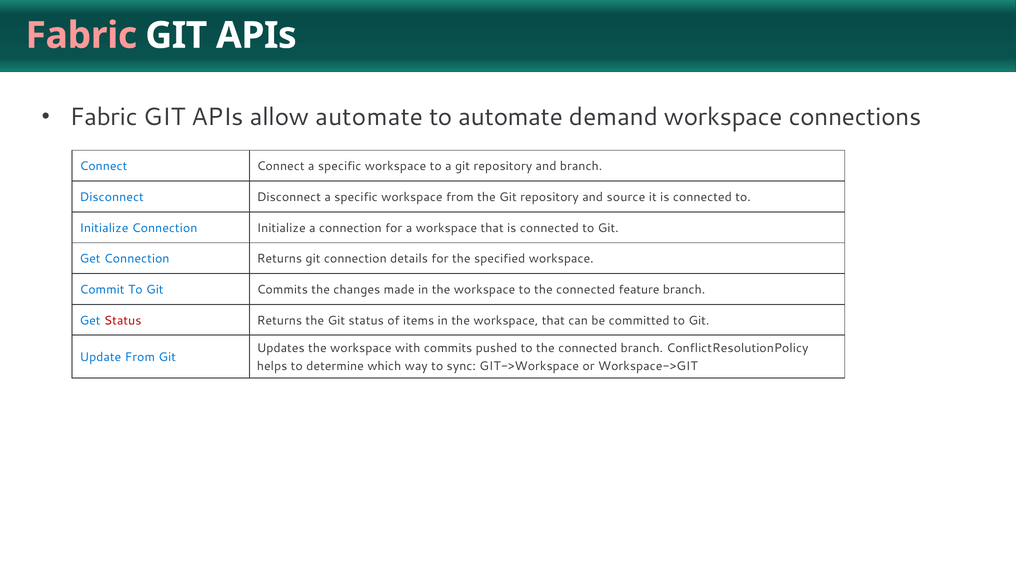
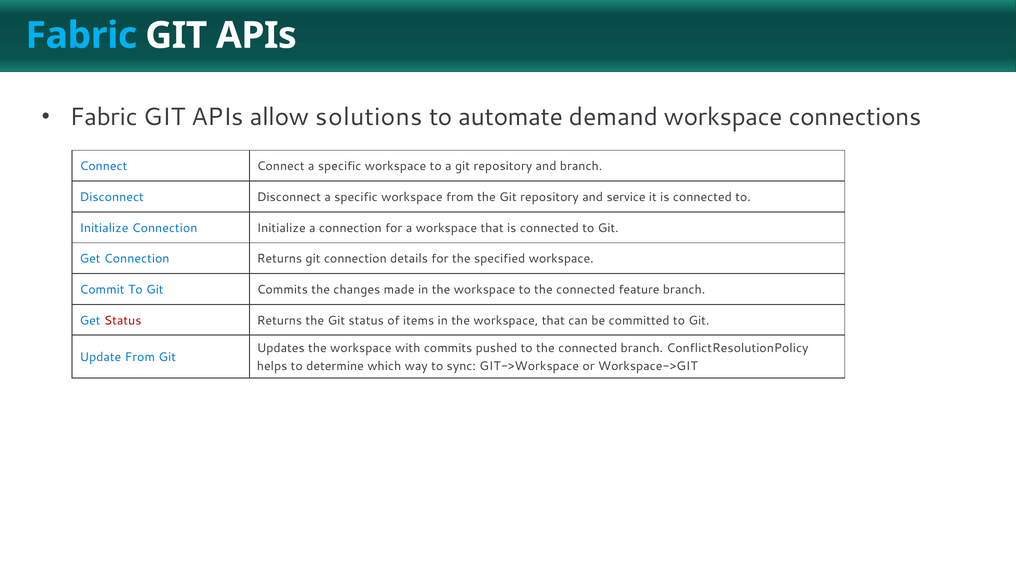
Fabric at (81, 35) colour: pink -> light blue
allow automate: automate -> solutions
source: source -> service
